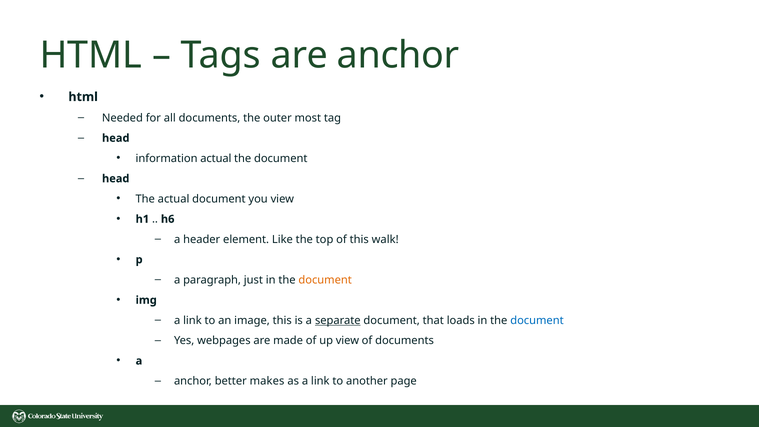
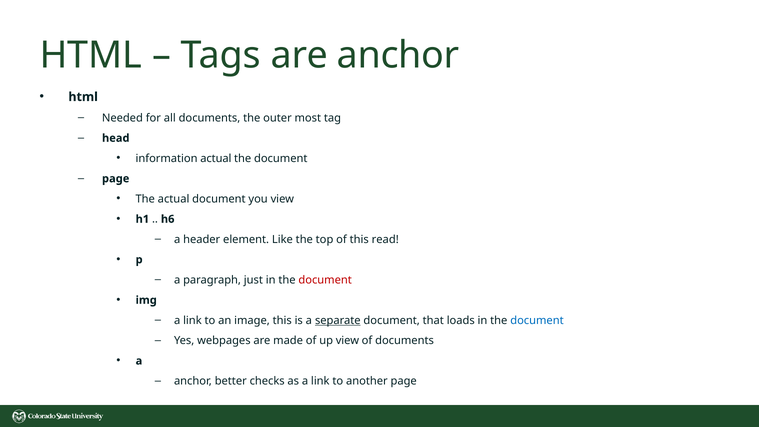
head at (116, 179): head -> page
walk: walk -> read
document at (325, 280) colour: orange -> red
makes: makes -> checks
